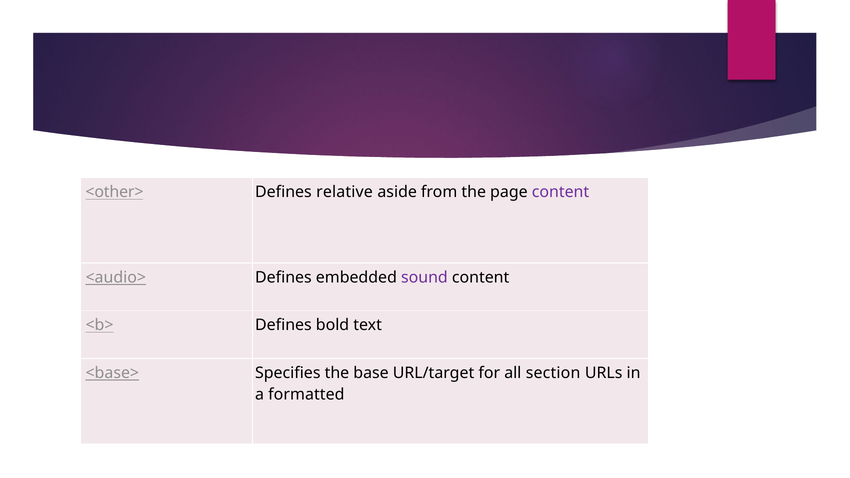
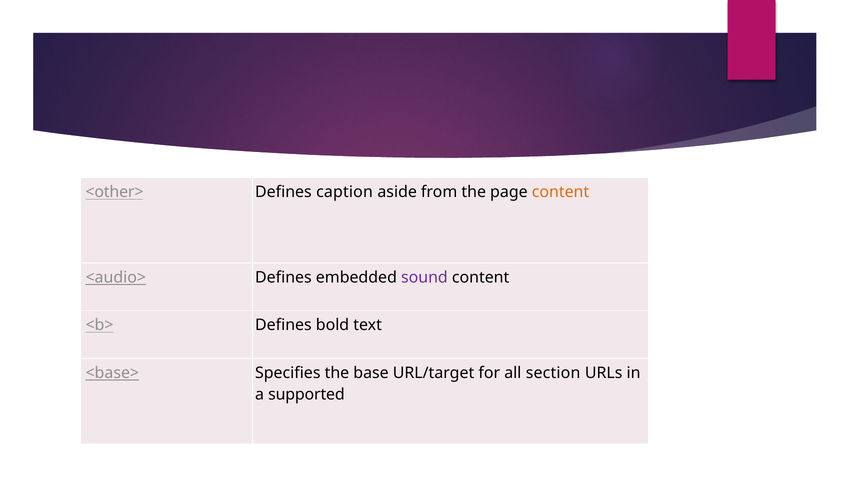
relative: relative -> caption
content at (561, 192) colour: purple -> orange
formatted: formatted -> supported
